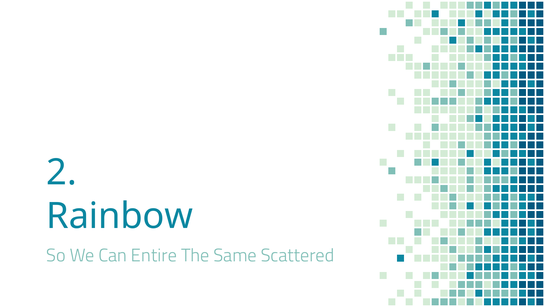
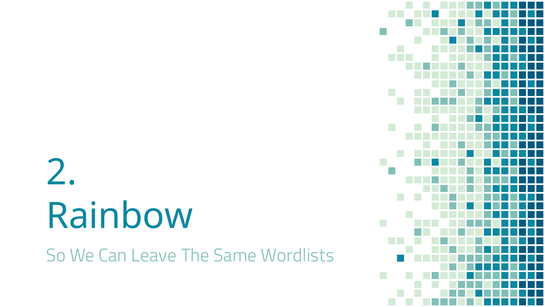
Entire: Entire -> Leave
Scattered: Scattered -> Wordlists
